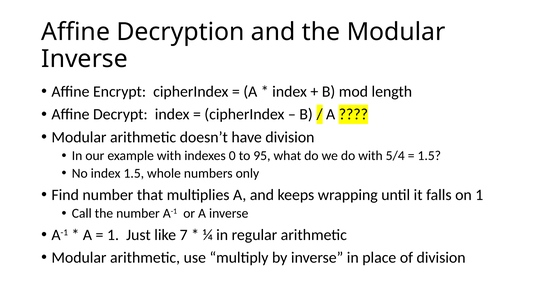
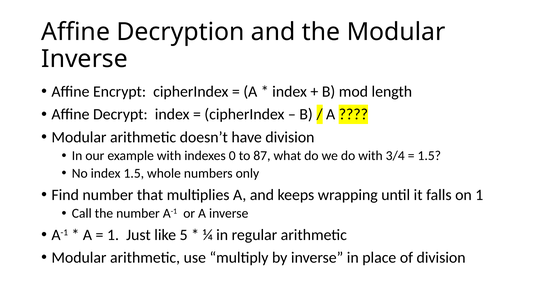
95: 95 -> 87
5/4: 5/4 -> 3/4
7: 7 -> 5
